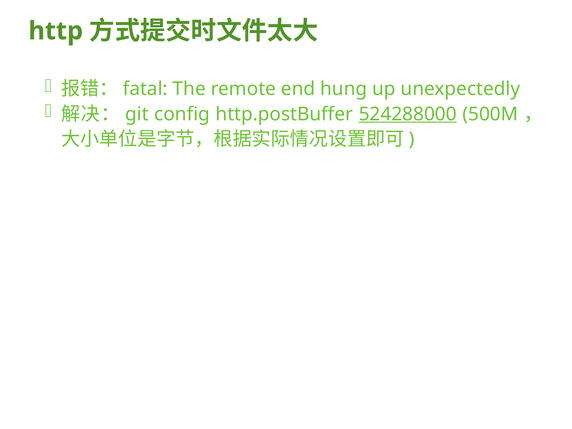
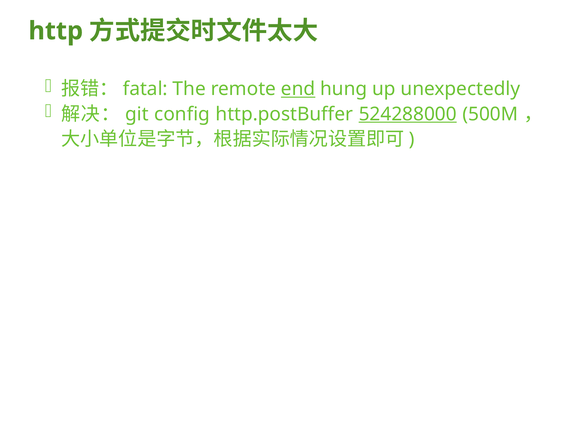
end underline: none -> present
